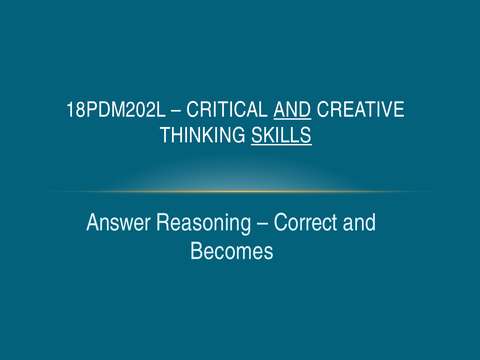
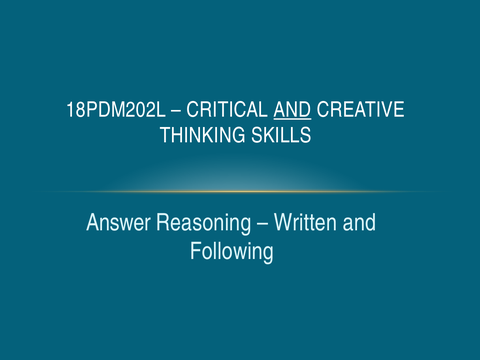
SKILLS underline: present -> none
Correct: Correct -> Written
Becomes: Becomes -> Following
